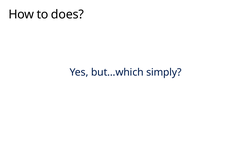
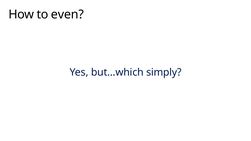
does: does -> even
